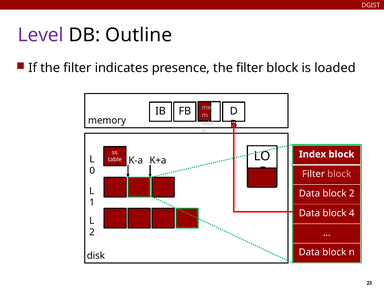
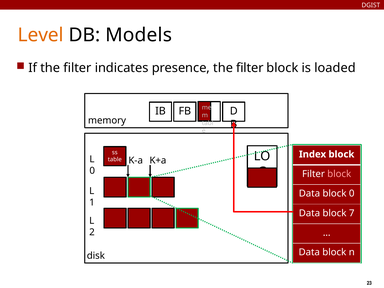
Level colour: purple -> orange
Outline: Outline -> Models
block 2: 2 -> 0
4: 4 -> 7
